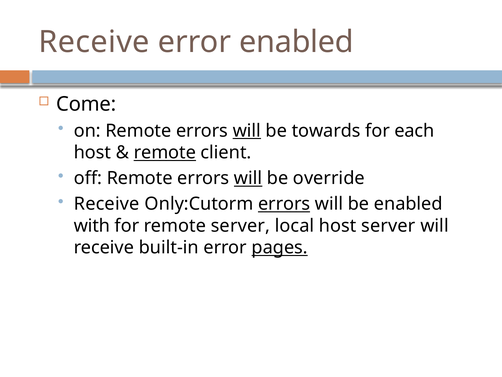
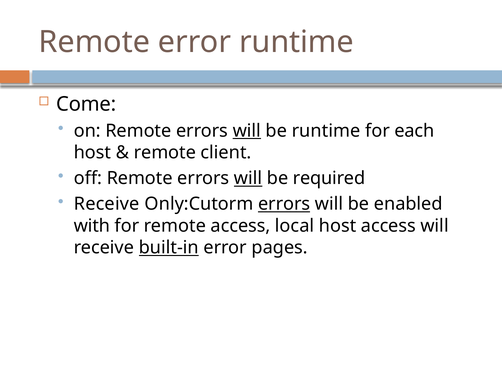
Receive at (94, 42): Receive -> Remote
error enabled: enabled -> runtime
be towards: towards -> runtime
remote at (165, 152) underline: present -> none
override: override -> required
remote server: server -> access
host server: server -> access
built-in underline: none -> present
pages underline: present -> none
